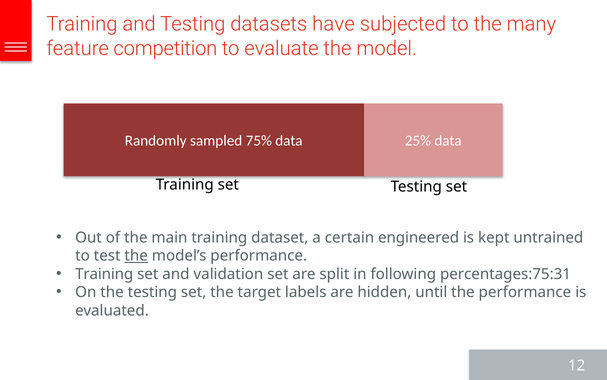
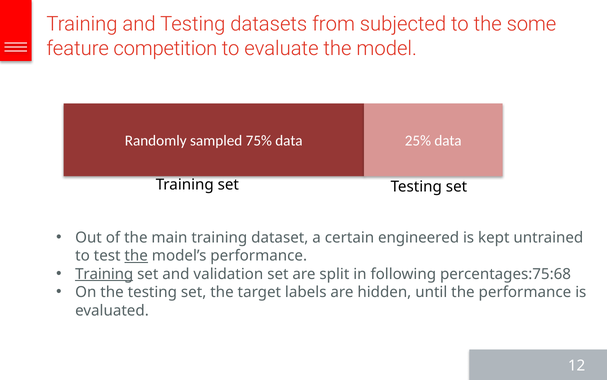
have: have -> from
many: many -> some
Training at (104, 274) underline: none -> present
percentages:75:31: percentages:75:31 -> percentages:75:68
